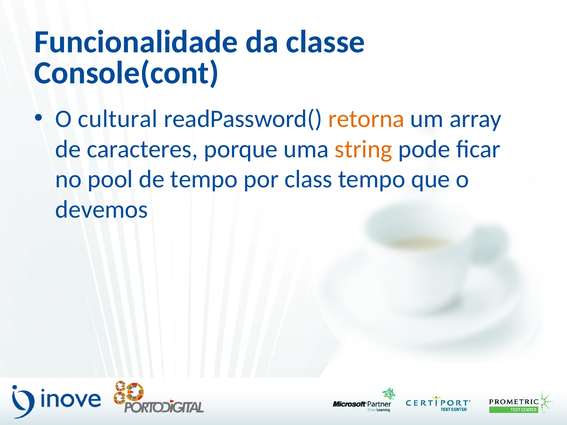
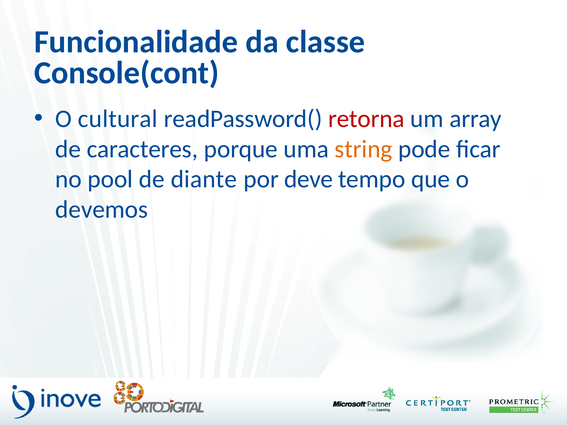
retorna colour: orange -> red
de tempo: tempo -> diante
class: class -> deve
